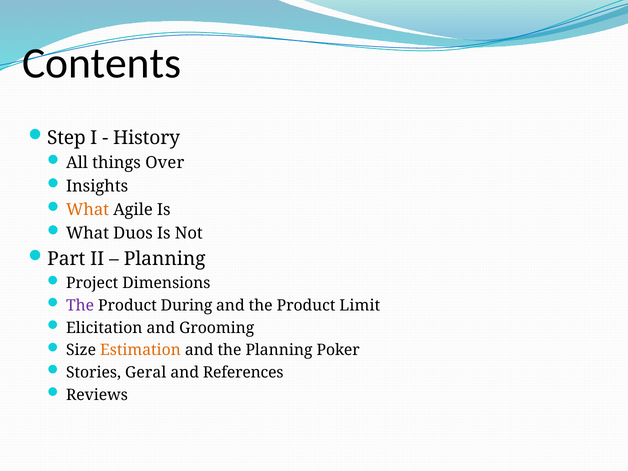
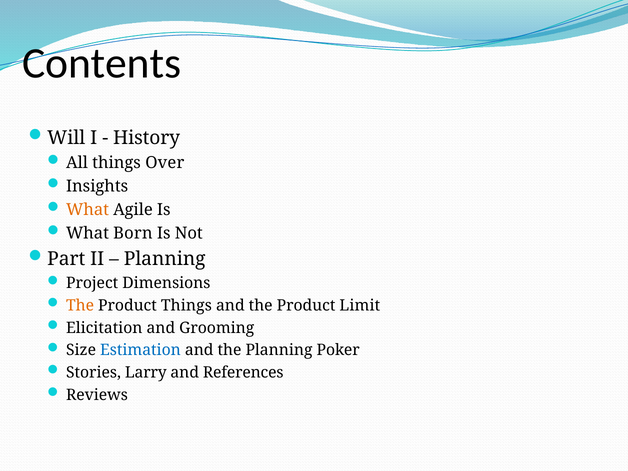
Step: Step -> Will
Duos: Duos -> Born
The at (80, 306) colour: purple -> orange
Product During: During -> Things
Estimation colour: orange -> blue
Geral: Geral -> Larry
